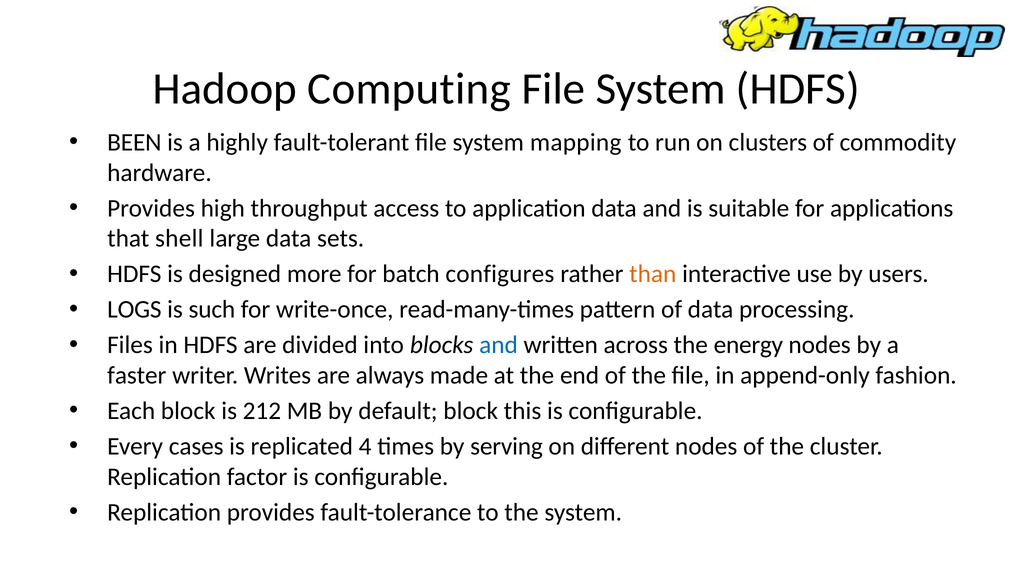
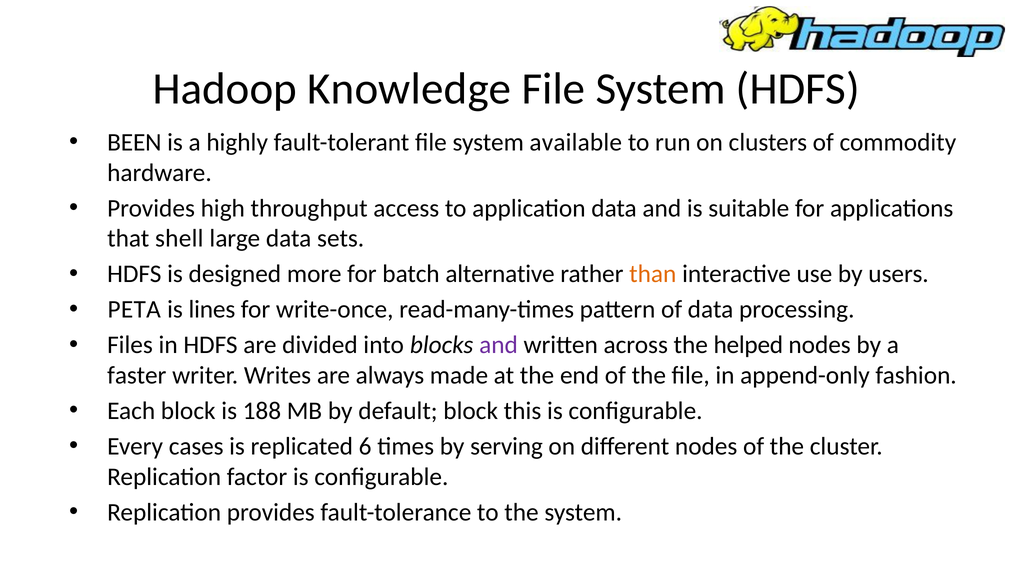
Computing: Computing -> Knowledge
mapping: mapping -> available
configures: configures -> alternative
LOGS: LOGS -> PETA
such: such -> lines
and at (499, 345) colour: blue -> purple
energy: energy -> helped
212: 212 -> 188
4: 4 -> 6
